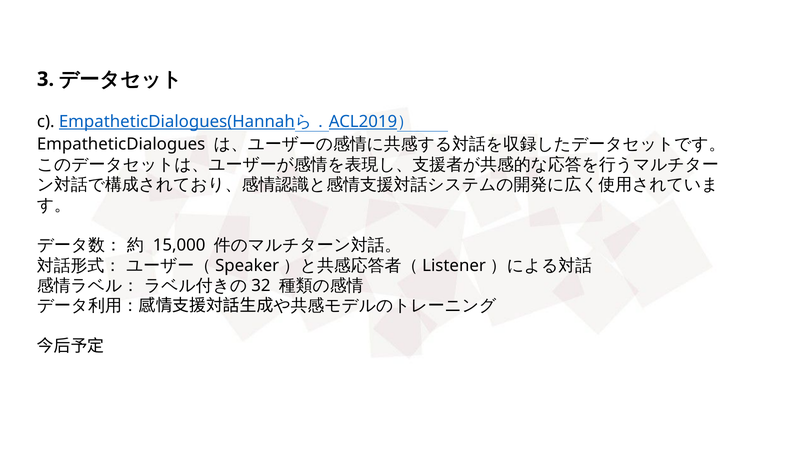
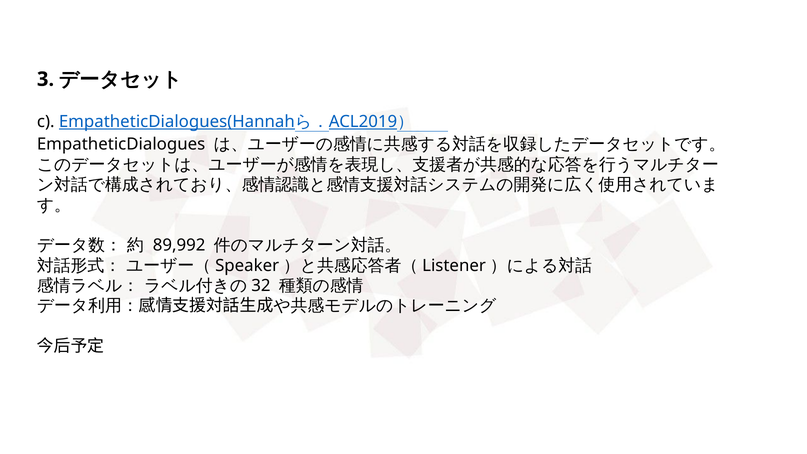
15,000: 15,000 -> 89,992
